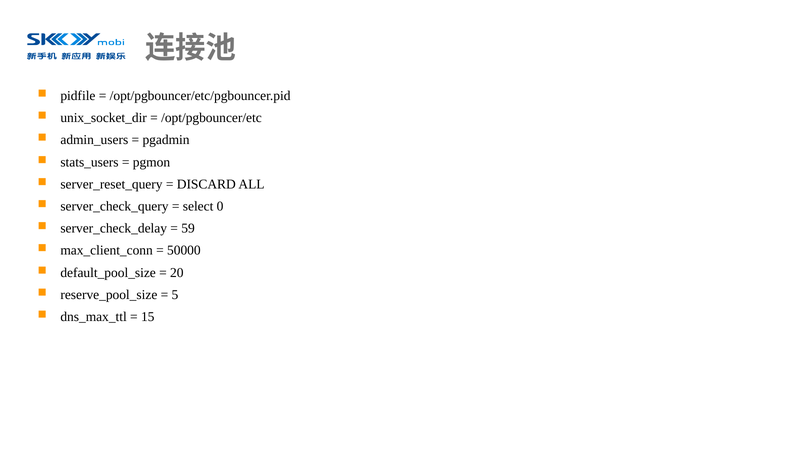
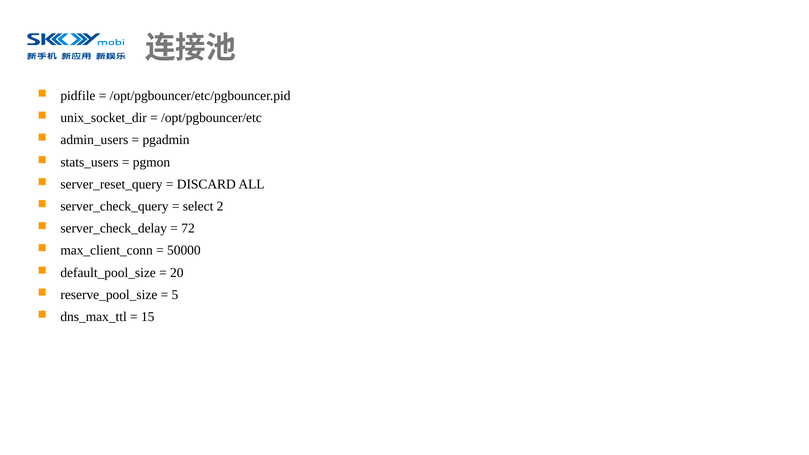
0: 0 -> 2
59: 59 -> 72
